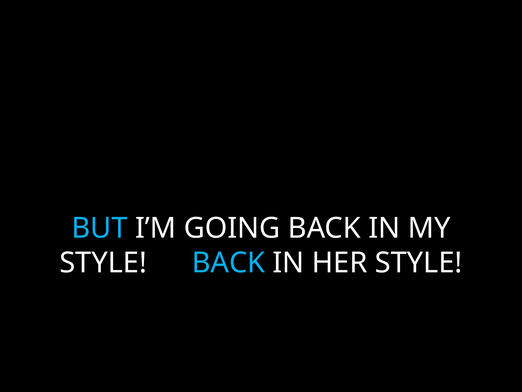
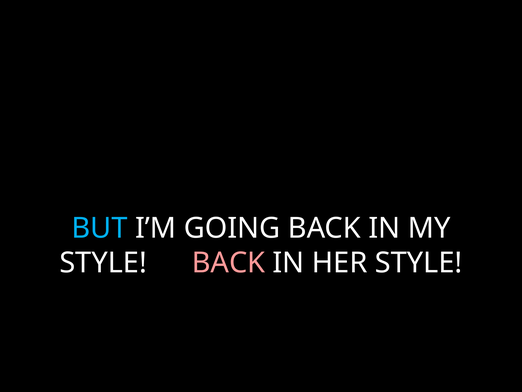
BACK at (229, 263) colour: light blue -> pink
